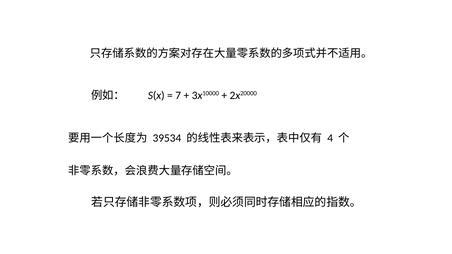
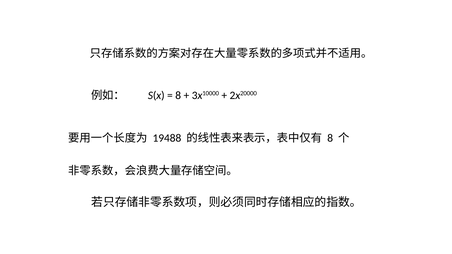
7 at (178, 95): 7 -> 8
39534: 39534 -> 19488
4 at (330, 138): 4 -> 8
